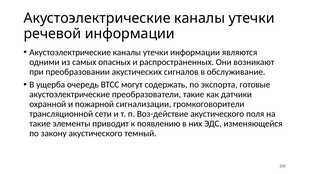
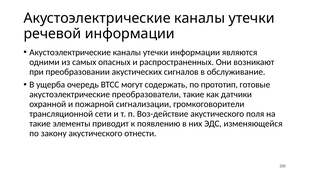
экспорта: экспорта -> прототип
темный: темный -> отнести
